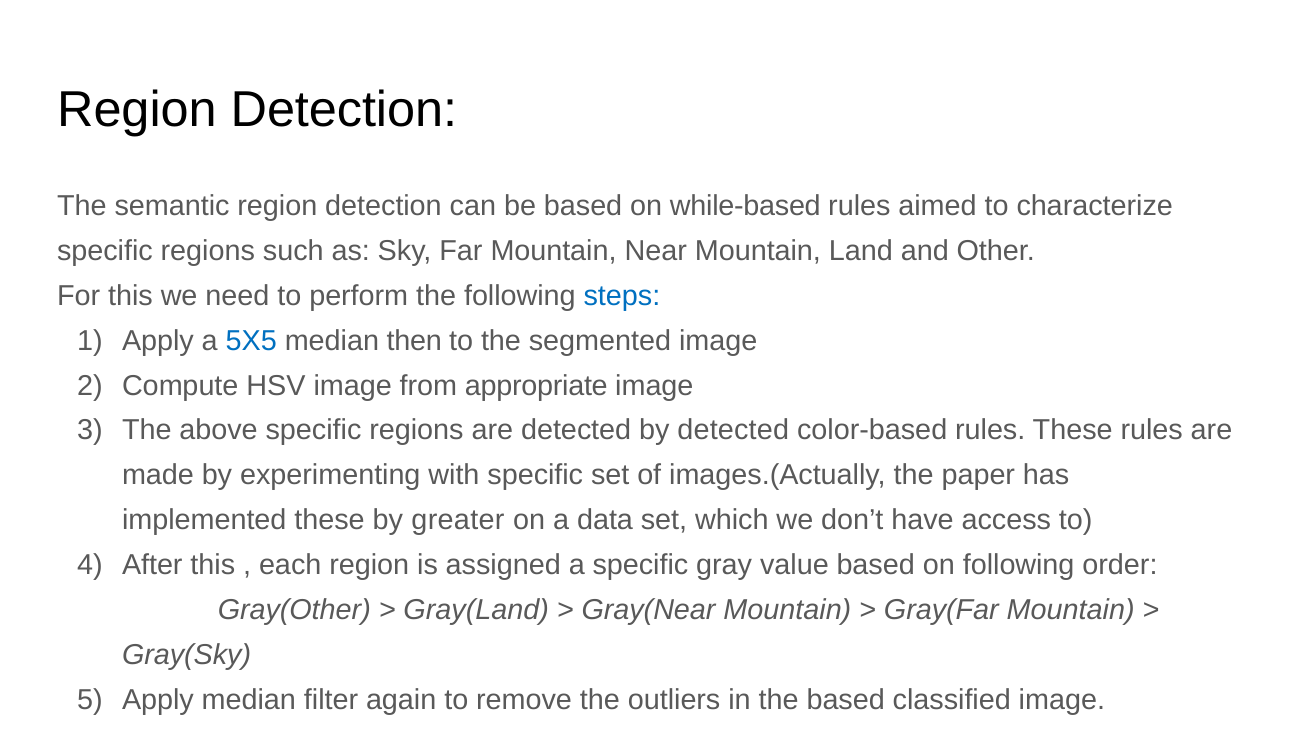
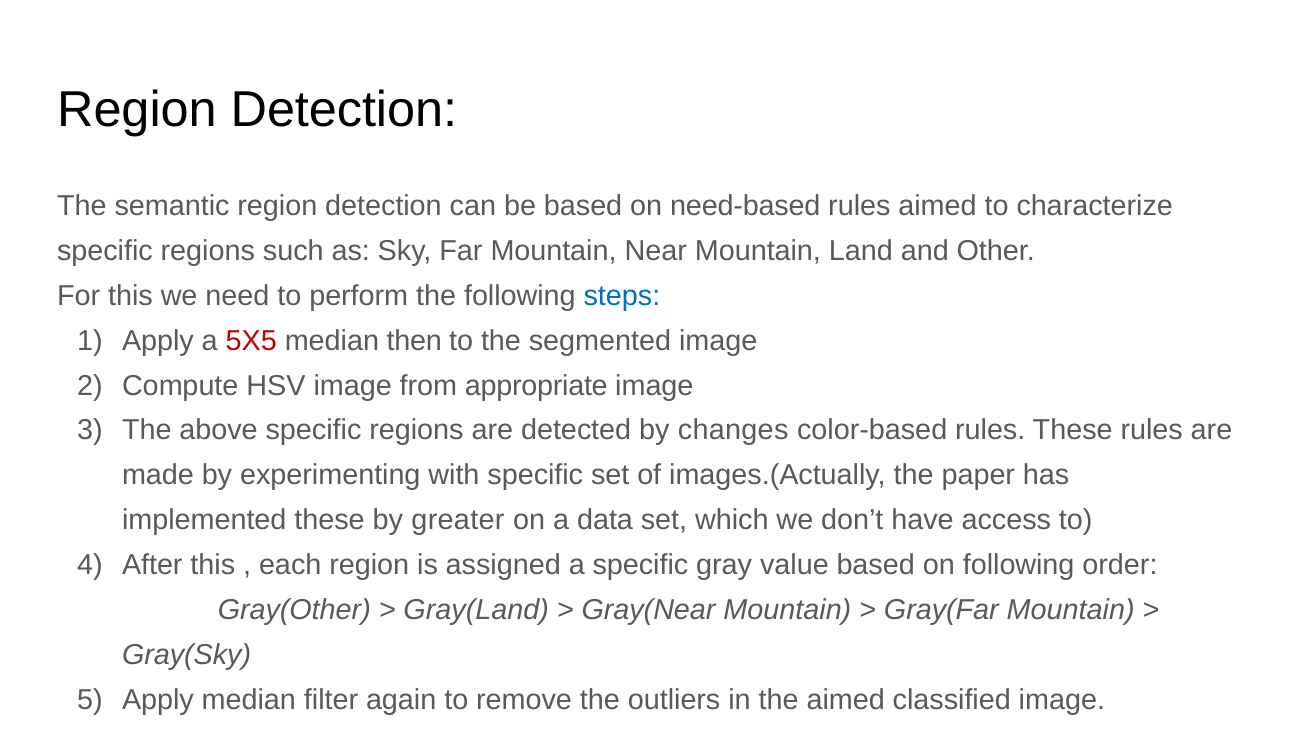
while-based: while-based -> need-based
5X5 colour: blue -> red
by detected: detected -> changes
the based: based -> aimed
